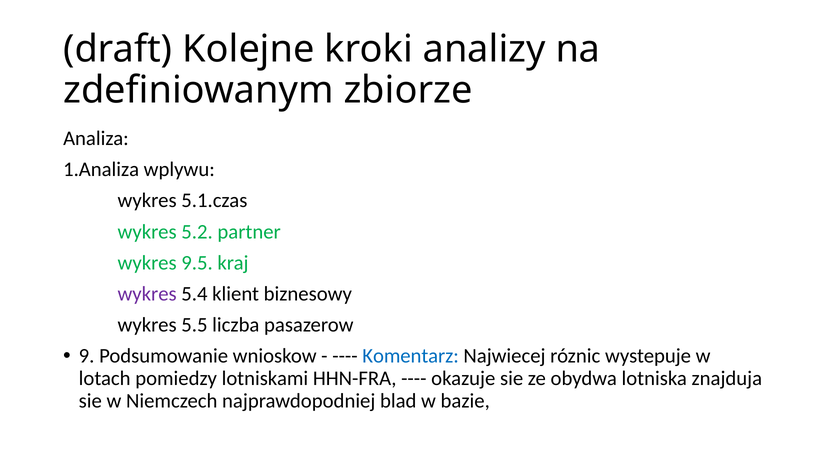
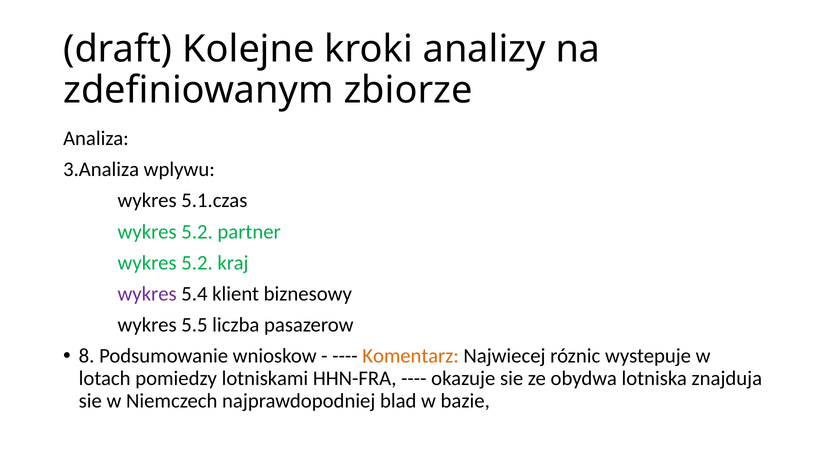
1.Analiza: 1.Analiza -> 3.Analiza
9.5 at (197, 262): 9.5 -> 5.2
9: 9 -> 8
Komentarz colour: blue -> orange
